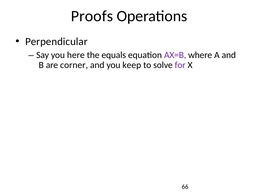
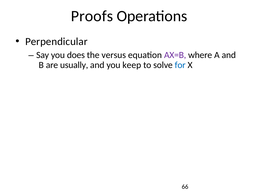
here: here -> does
equals: equals -> versus
corner: corner -> usually
for colour: purple -> blue
